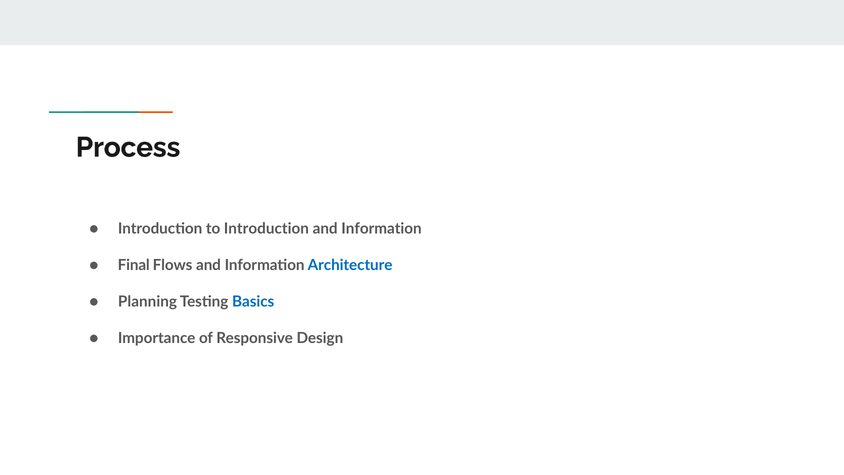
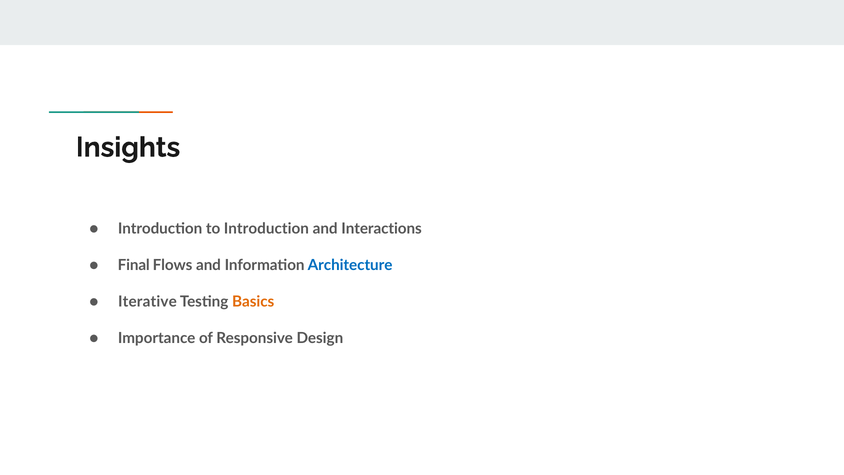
Process: Process -> Insights
Information at (381, 229): Information -> Interactions
Planning: Planning -> Iterative
Basics colour: blue -> orange
